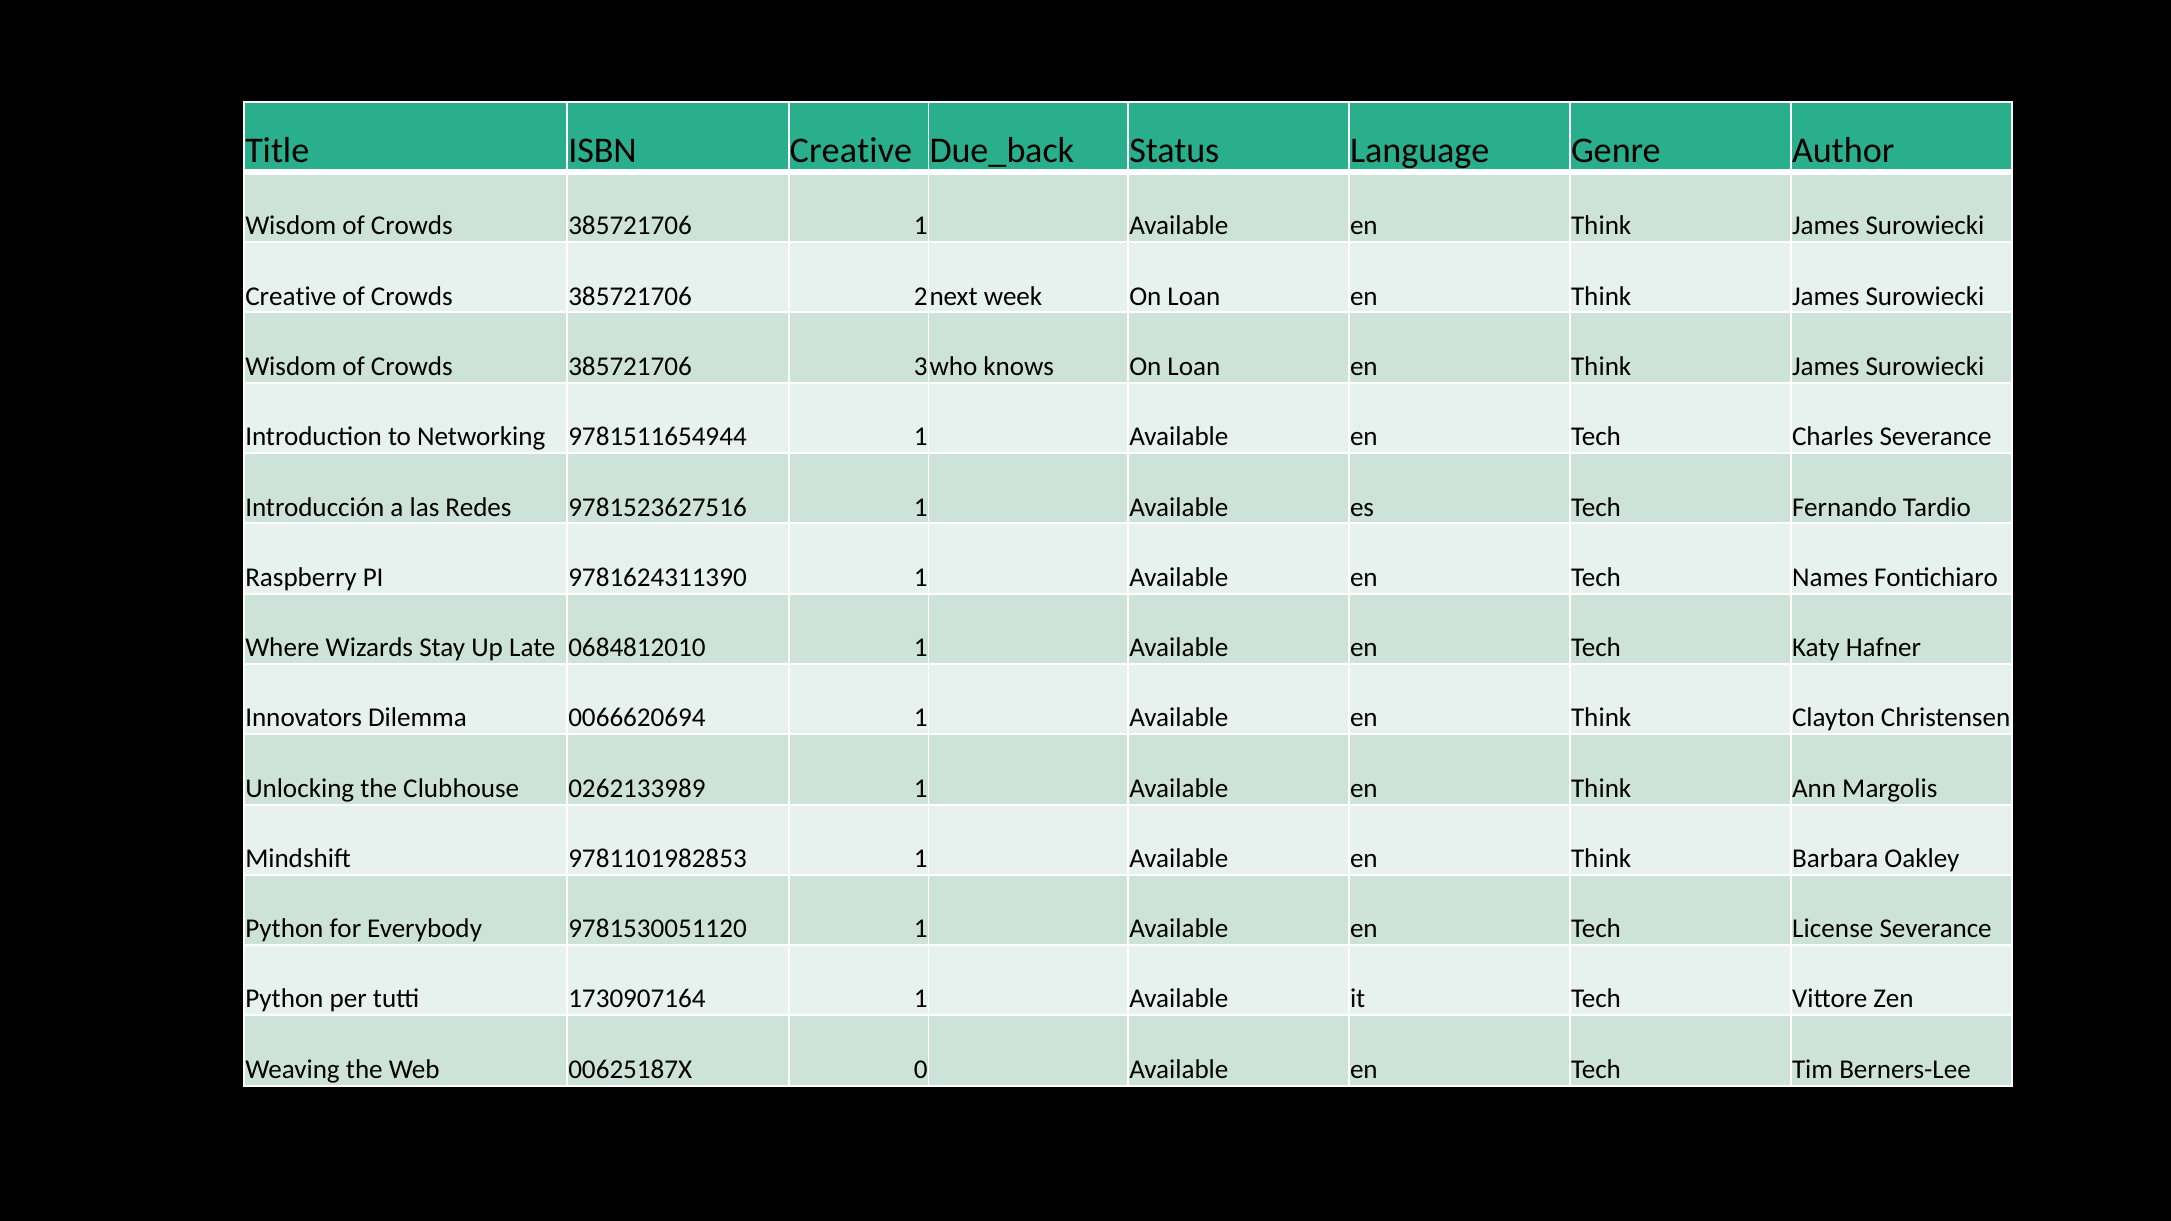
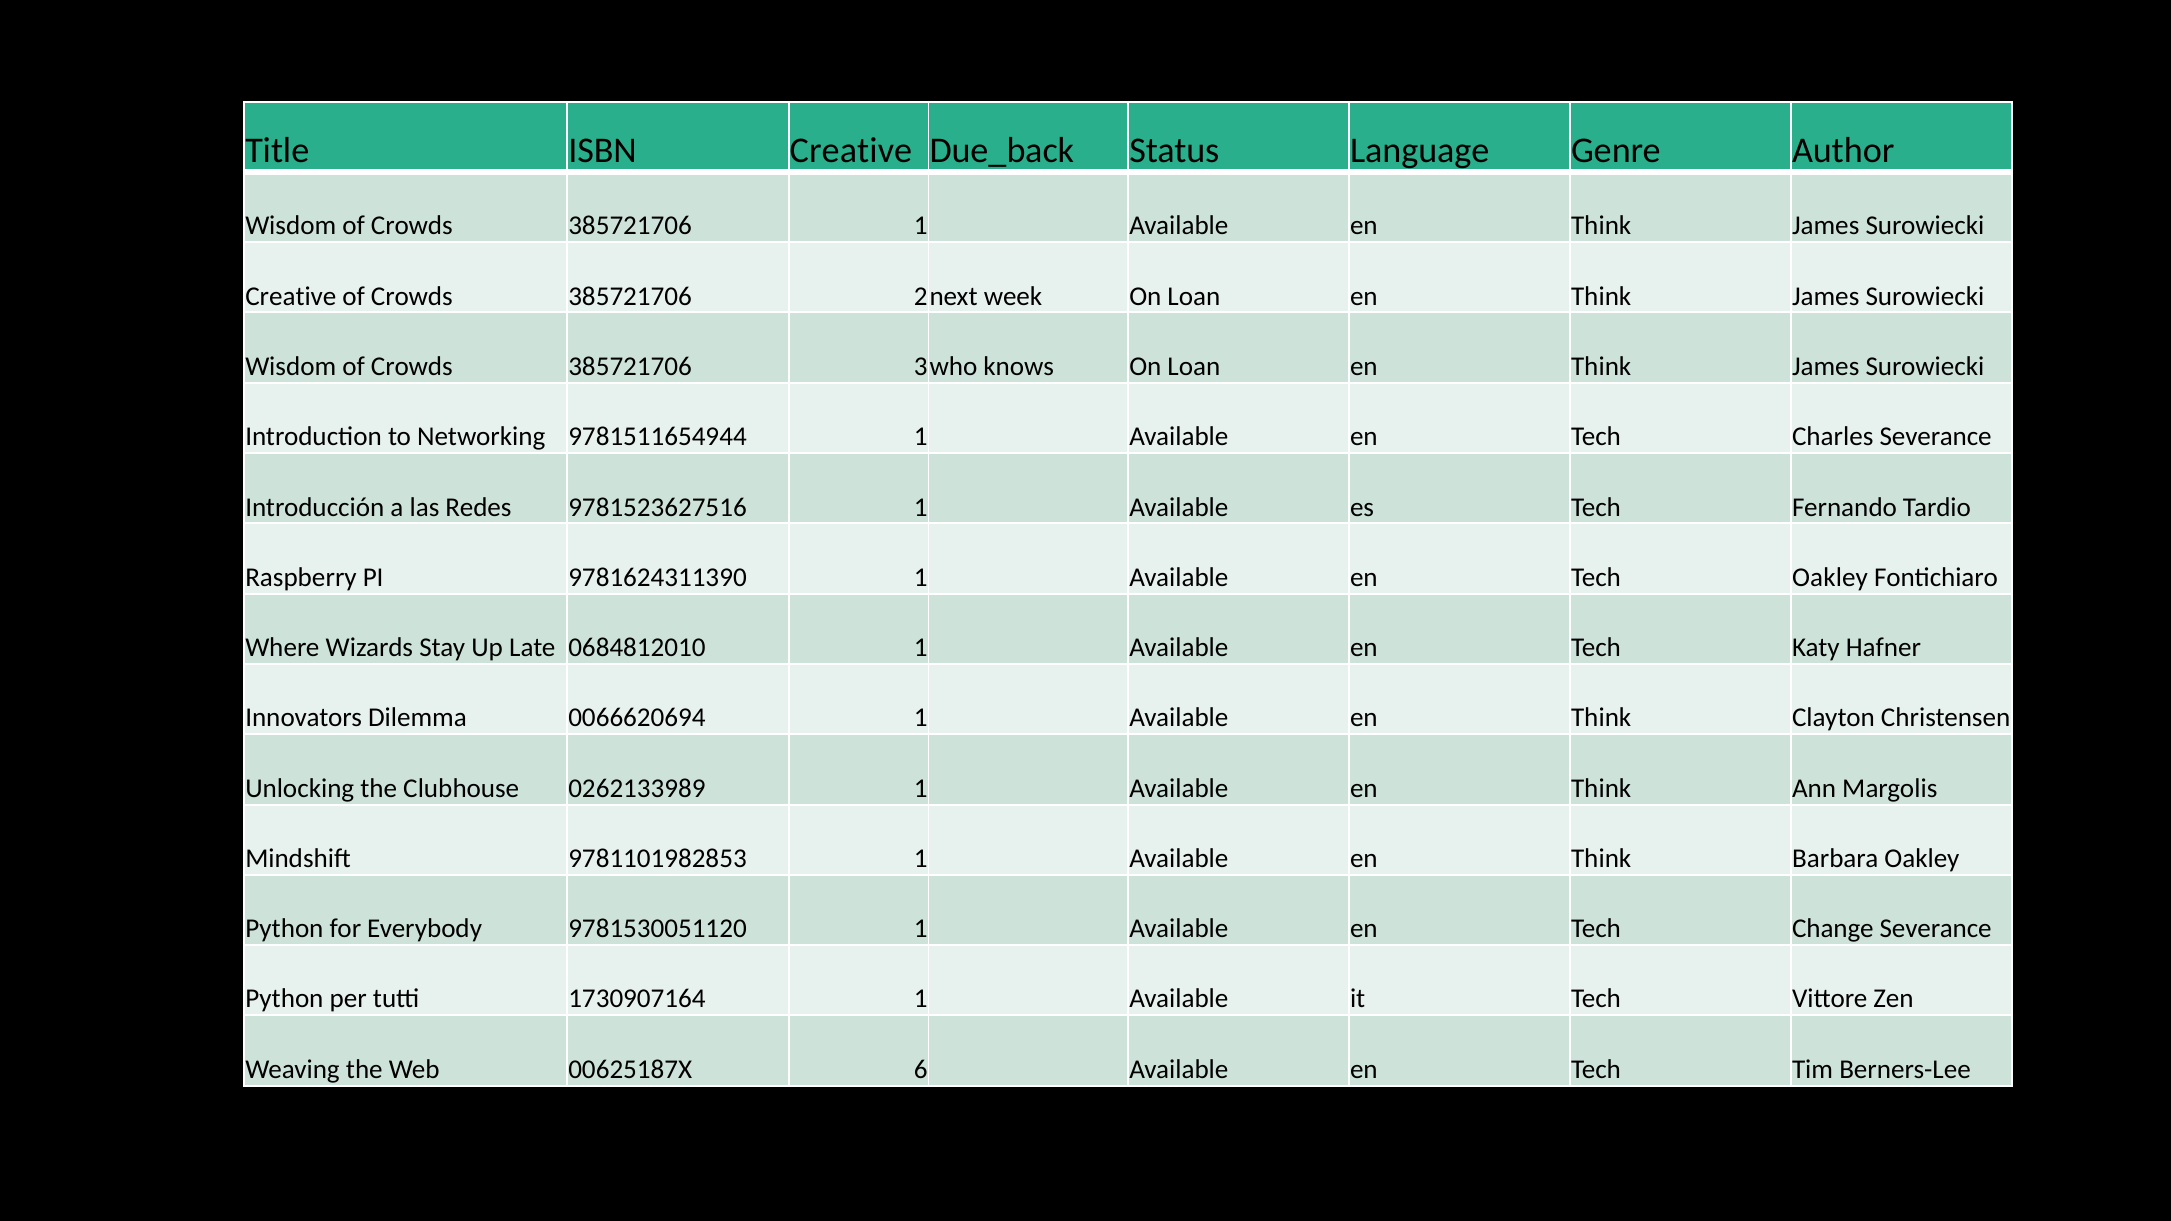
Tech Names: Names -> Oakley
License: License -> Change
0: 0 -> 6
